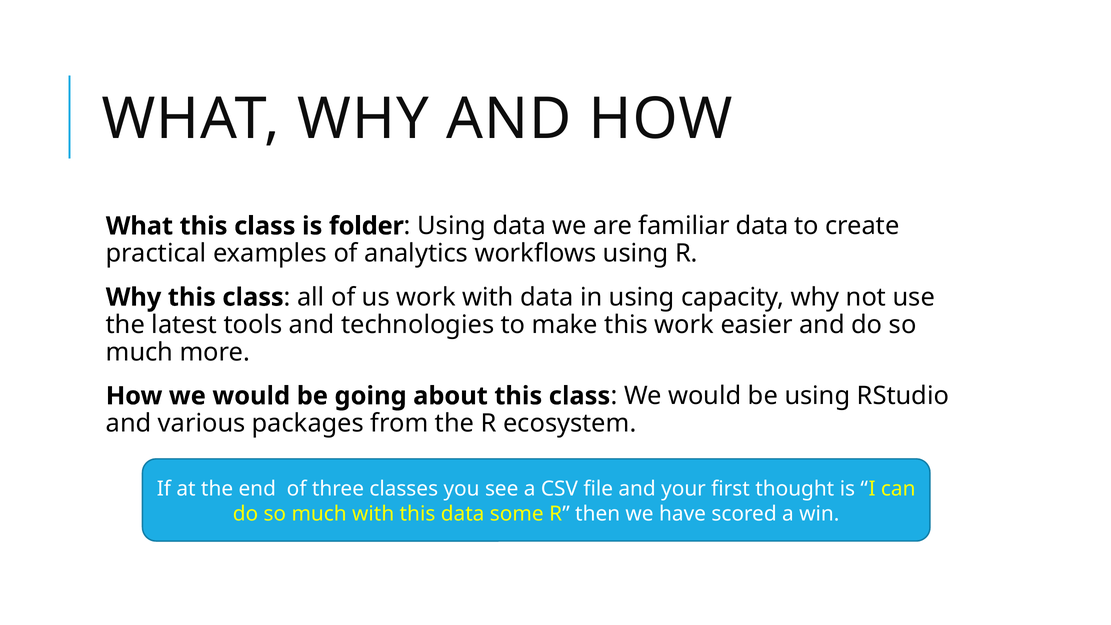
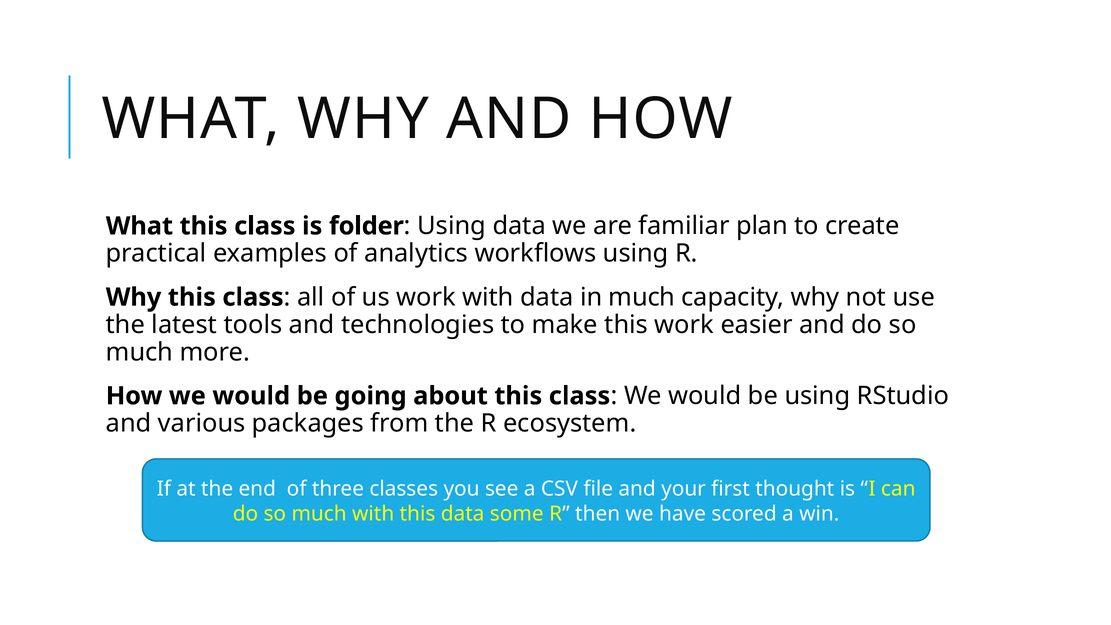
familiar data: data -> plan
in using: using -> much
